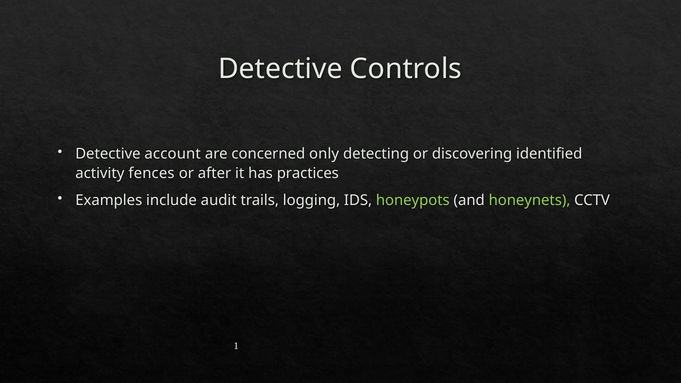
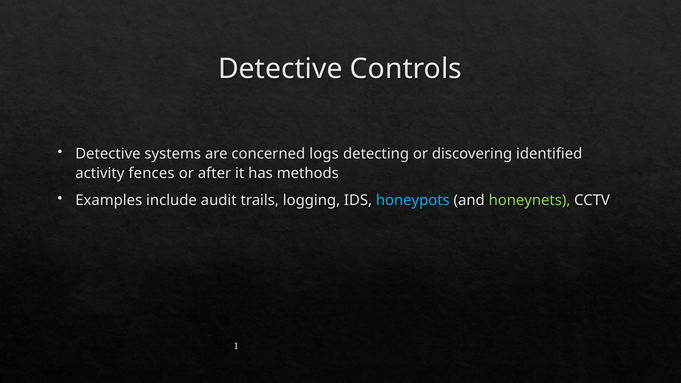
account: account -> systems
only: only -> logs
practices: practices -> methods
honeypots colour: light green -> light blue
